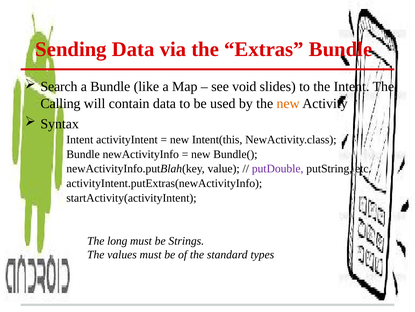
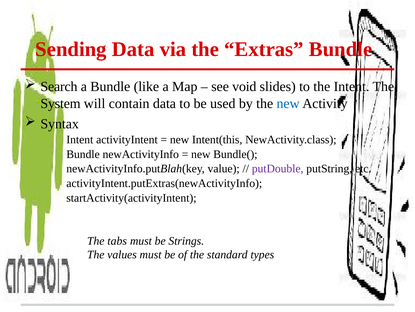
Calling: Calling -> System
new at (288, 103) colour: orange -> blue
long: long -> tabs
